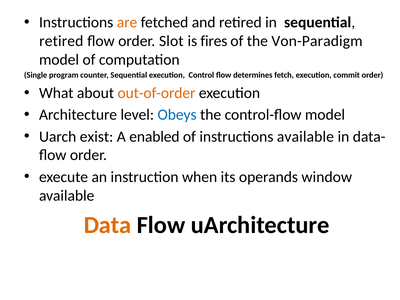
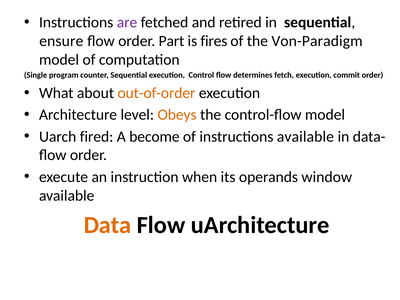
are colour: orange -> purple
retired at (61, 41): retired -> ensure
Slot: Slot -> Part
Obeys colour: blue -> orange
exist: exist -> fired
enabled: enabled -> become
